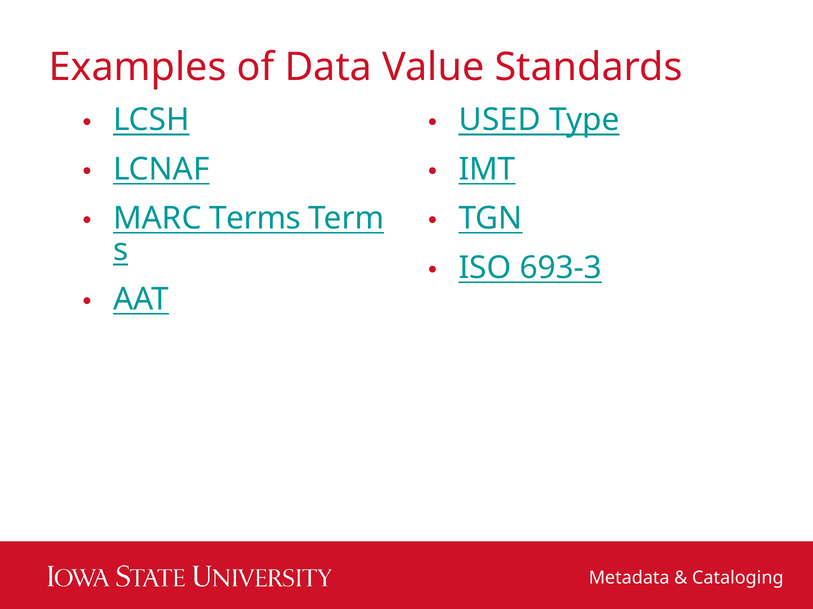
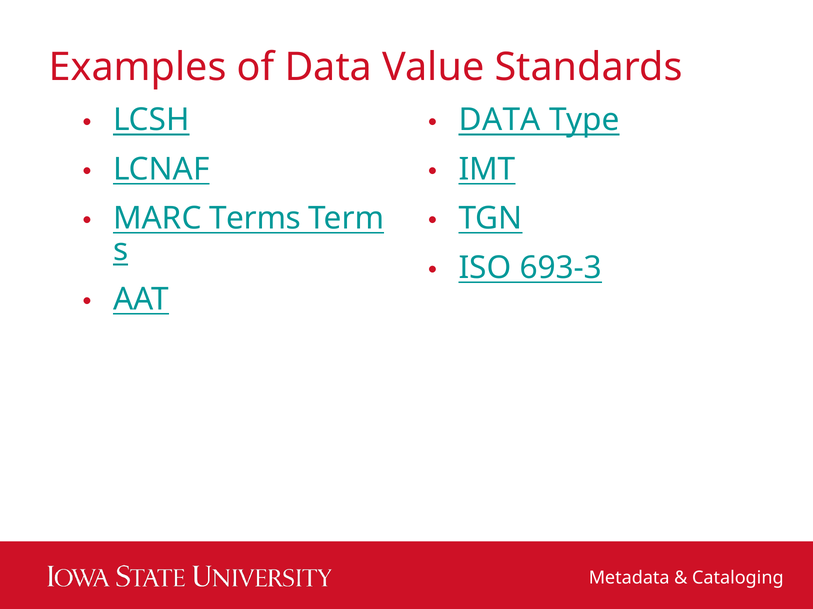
USED at (500, 120): USED -> DATA
